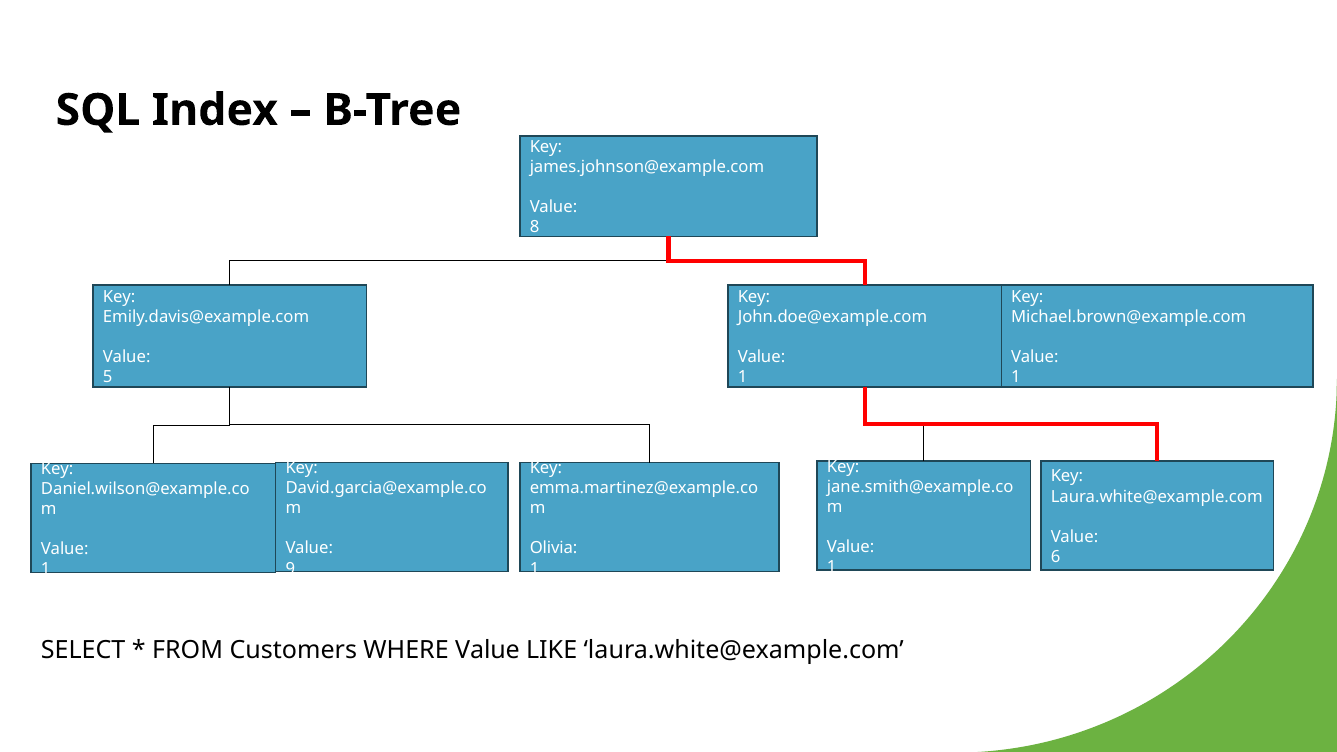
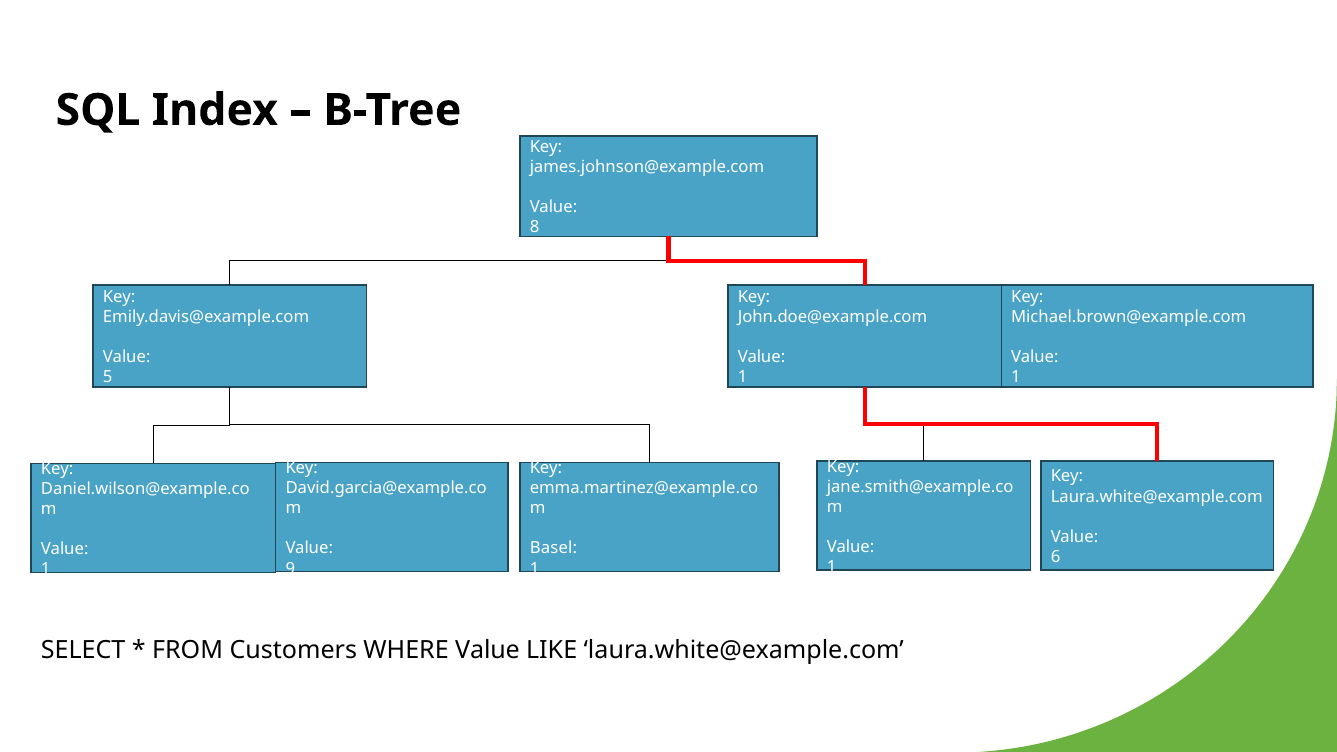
Olivia: Olivia -> Basel
